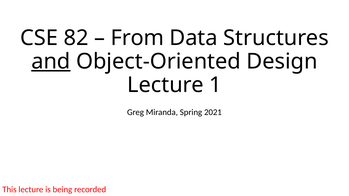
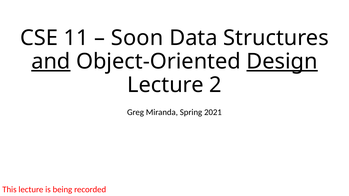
82: 82 -> 11
From: From -> Soon
Design underline: none -> present
1: 1 -> 2
